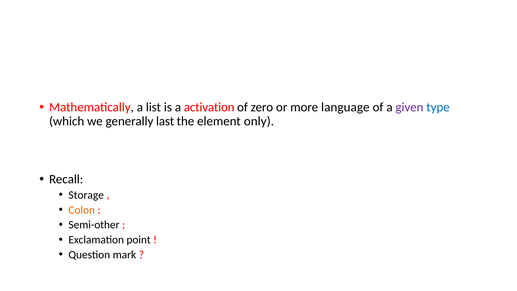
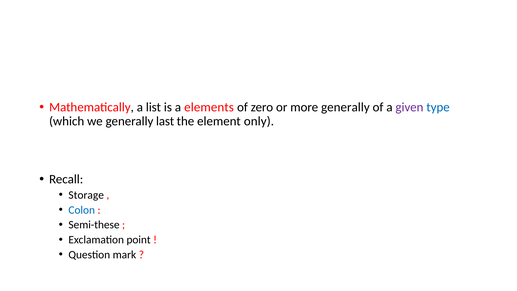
activation: activation -> elements
more language: language -> generally
Colon colour: orange -> blue
Semi-other: Semi-other -> Semi-these
